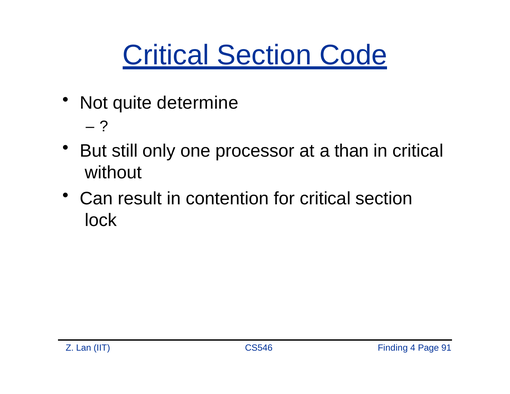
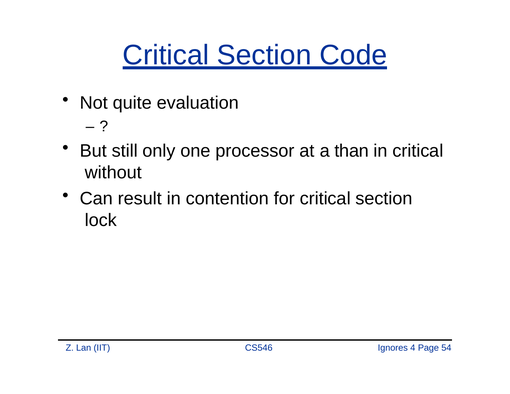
determine: determine -> evaluation
Finding: Finding -> Ignores
91: 91 -> 54
